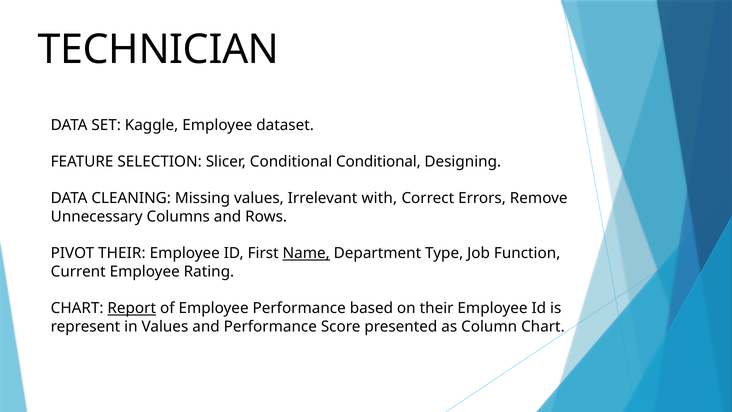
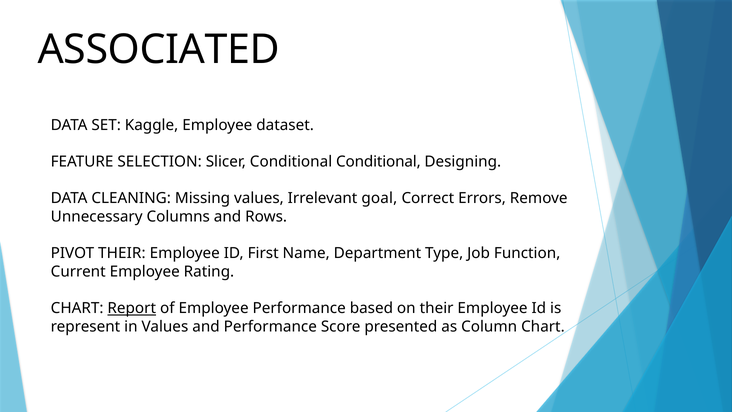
TECHNICIAN: TECHNICIAN -> ASSOCIATED
with: with -> goal
Name underline: present -> none
